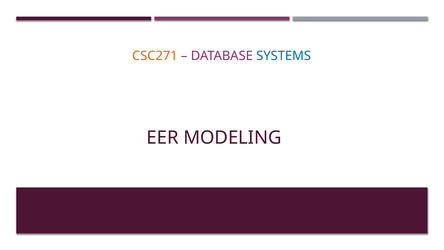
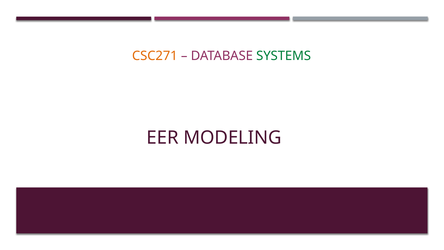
SYSTEMS colour: blue -> green
